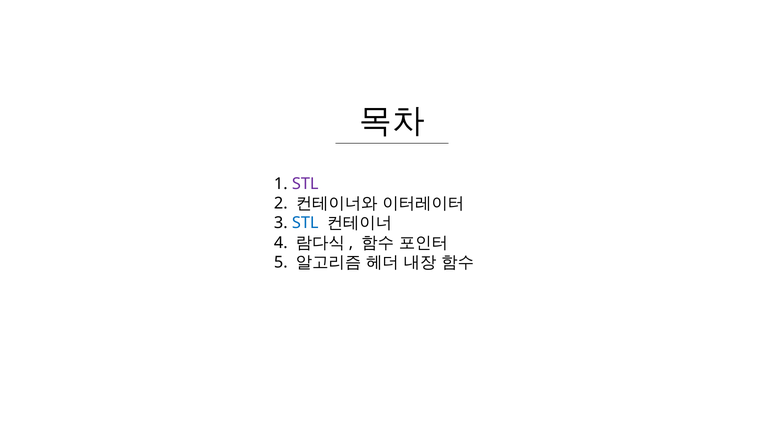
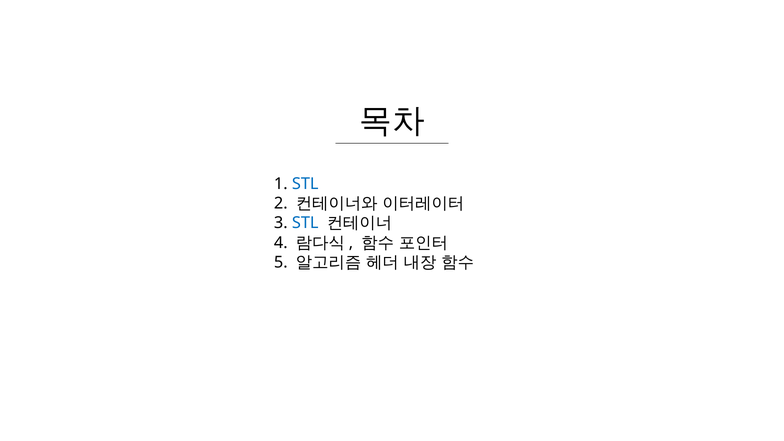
STL at (305, 184) colour: purple -> blue
